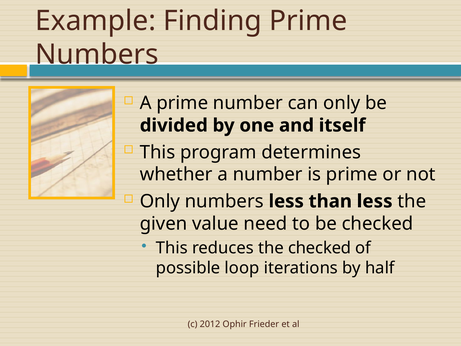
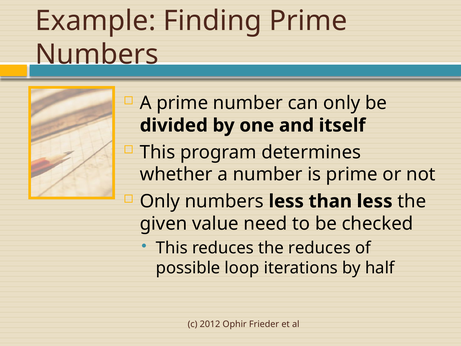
the checked: checked -> reduces
